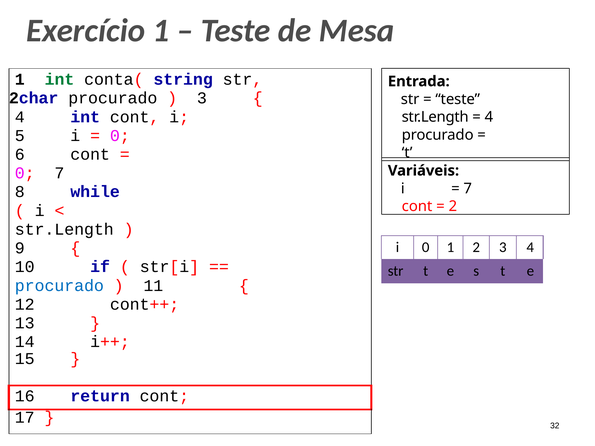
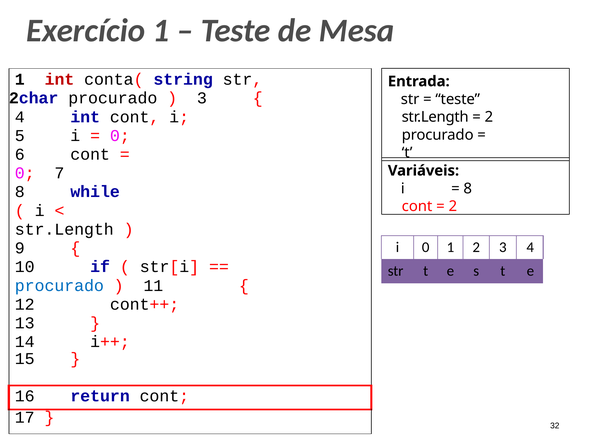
int at (59, 79) colour: green -> red
4 at (489, 117): 4 -> 2
7 at (468, 189): 7 -> 8
